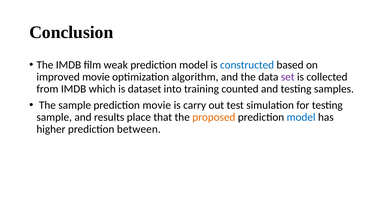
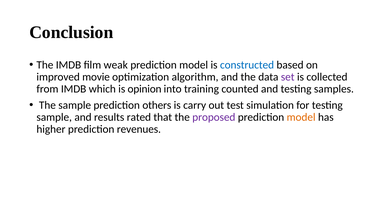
dataset: dataset -> opinion
prediction movie: movie -> others
place: place -> rated
proposed colour: orange -> purple
model at (301, 117) colour: blue -> orange
between: between -> revenues
